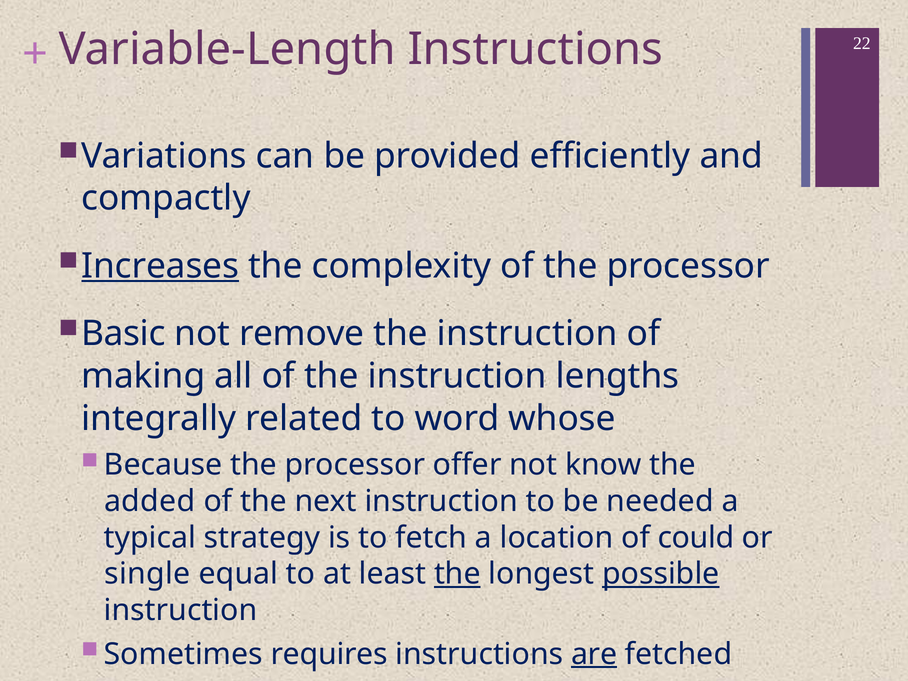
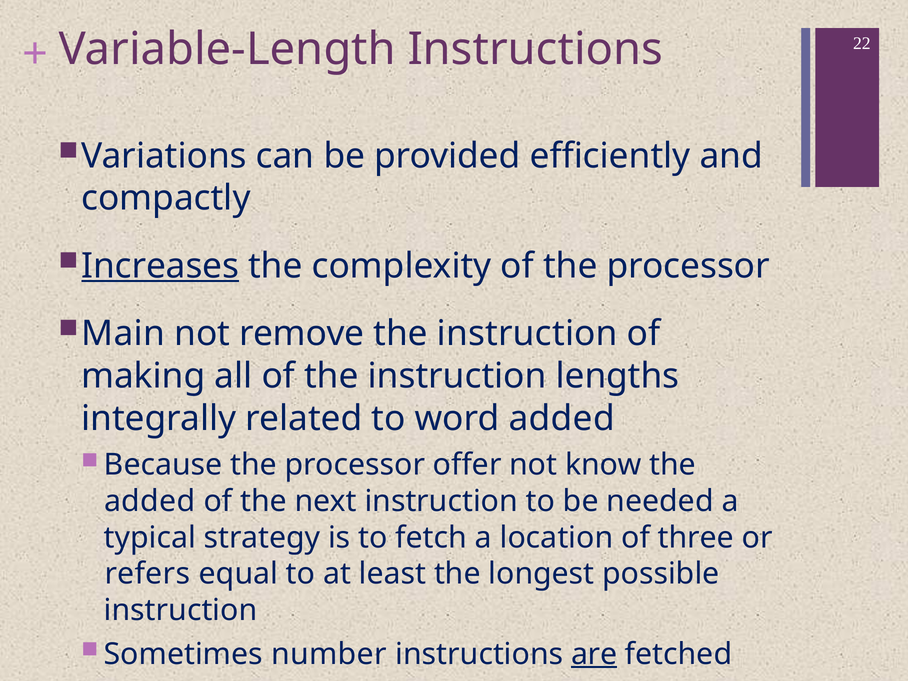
Basic: Basic -> Main
word whose: whose -> added
could: could -> three
single: single -> refers
the at (457, 574) underline: present -> none
possible underline: present -> none
requires: requires -> number
